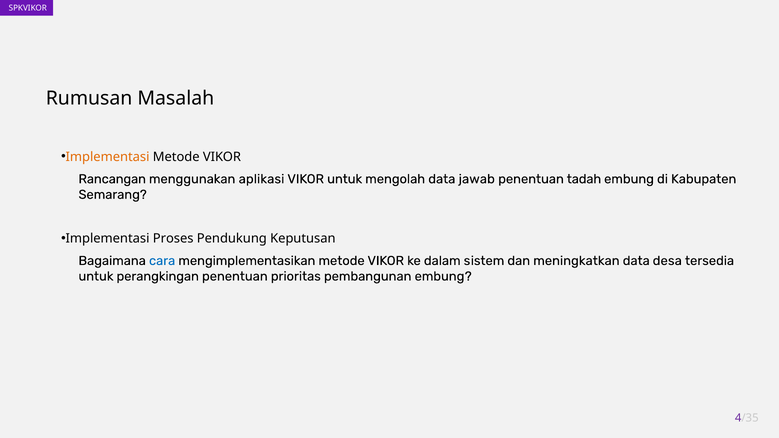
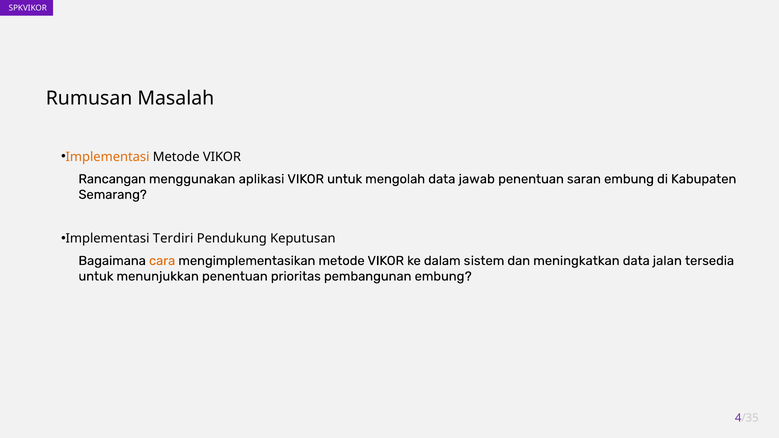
tadah: tadah -> saran
Proses: Proses -> Terdiri
cara colour: blue -> orange
desa: desa -> jalan
perangkingan: perangkingan -> menunjukkan
